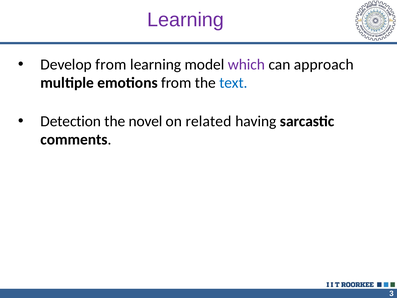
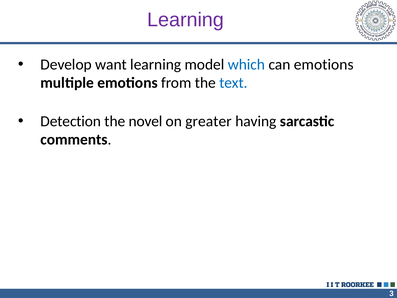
Develop from: from -> want
which colour: purple -> blue
can approach: approach -> emotions
related: related -> greater
